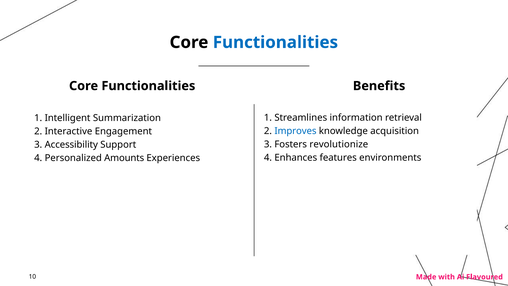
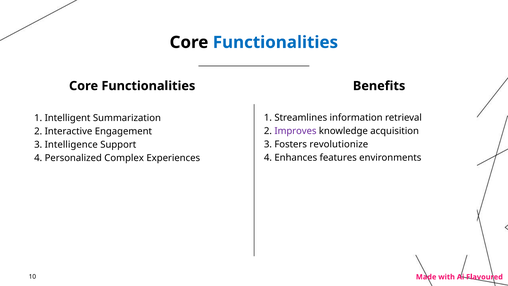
Improves colour: blue -> purple
Accessibility: Accessibility -> Intelligence
Amounts: Amounts -> Complex
